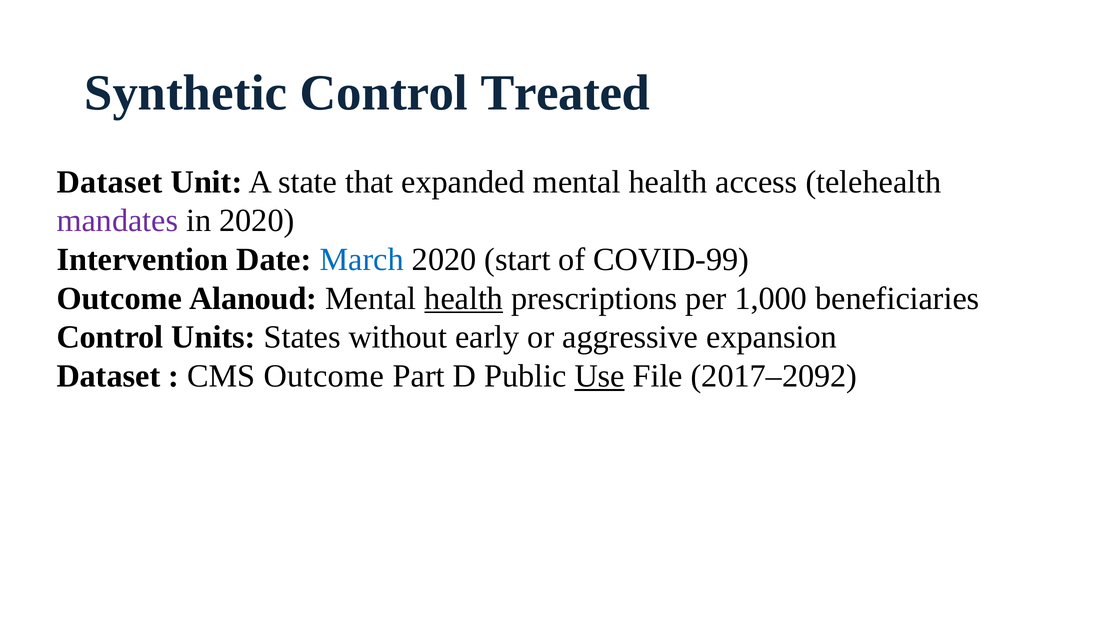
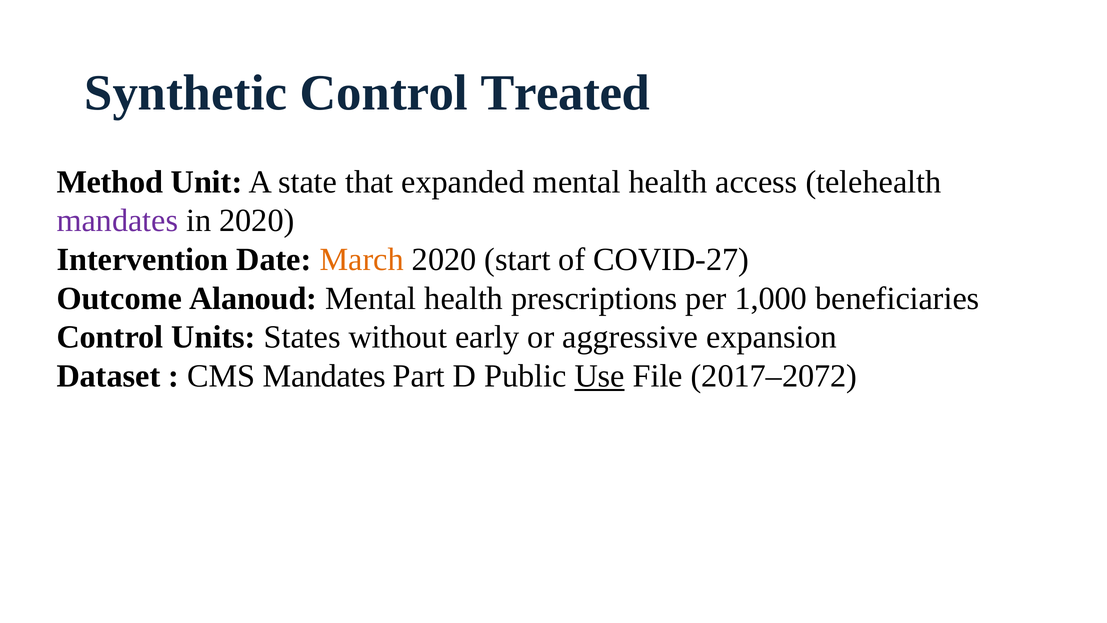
Dataset at (110, 182): Dataset -> Method
March colour: blue -> orange
COVID-99: COVID-99 -> COVID-27
health at (464, 298) underline: present -> none
CMS Outcome: Outcome -> Mandates
2017–2092: 2017–2092 -> 2017–2072
